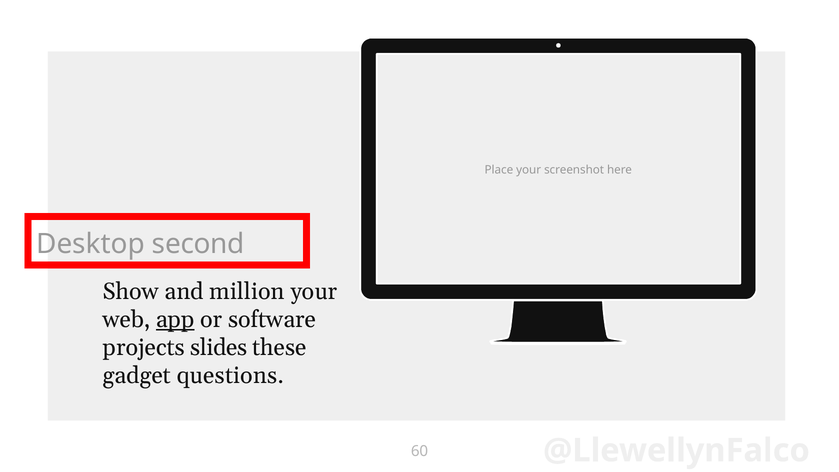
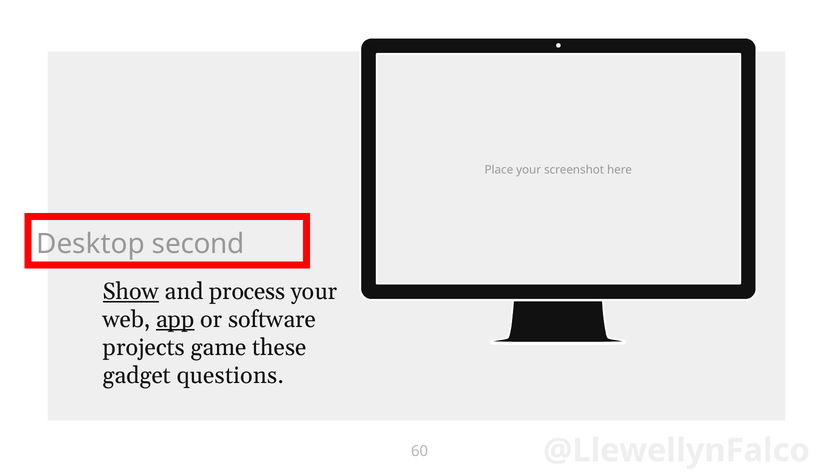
Show underline: none -> present
million: million -> process
slides: slides -> game
